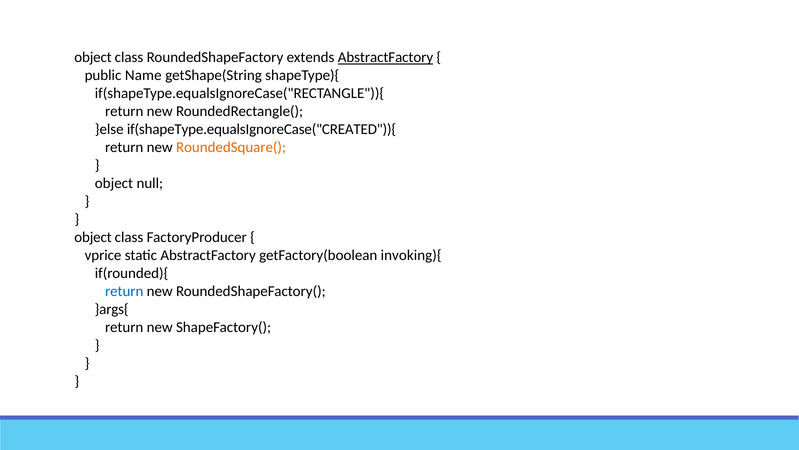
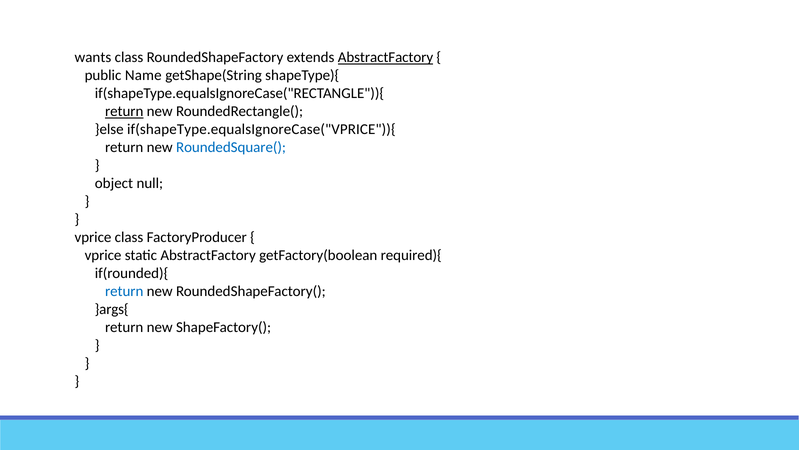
object at (93, 57): object -> wants
return at (124, 111) underline: none -> present
if(shapeType.equalsIgnoreCase("CREATED")){: if(shapeType.equalsIgnoreCase("CREATED")){ -> if(shapeType.equalsIgnoreCase("VPRICE")){
RoundedSquare( colour: orange -> blue
object at (93, 237): object -> vprice
invoking){: invoking){ -> required){
